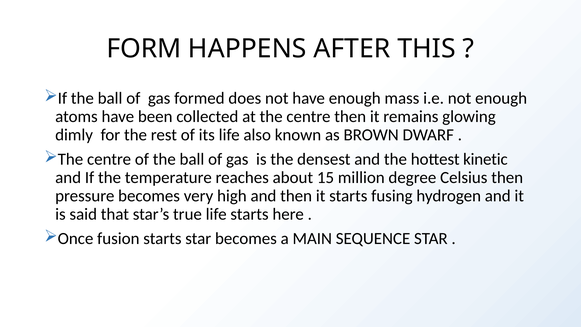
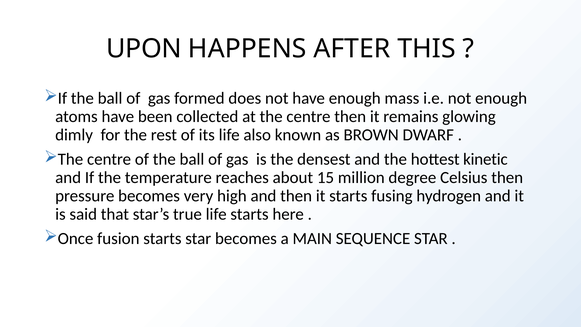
FORM: FORM -> UPON
